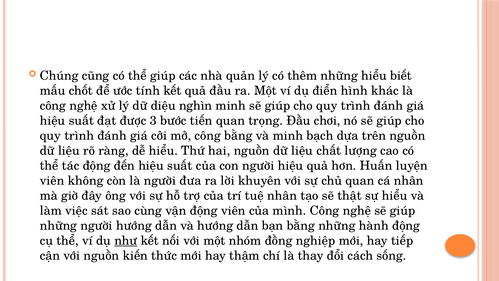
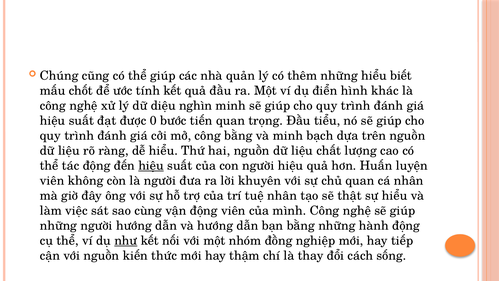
3: 3 -> 0
chơi: chơi -> tiểu
hiệu at (151, 166) underline: none -> present
